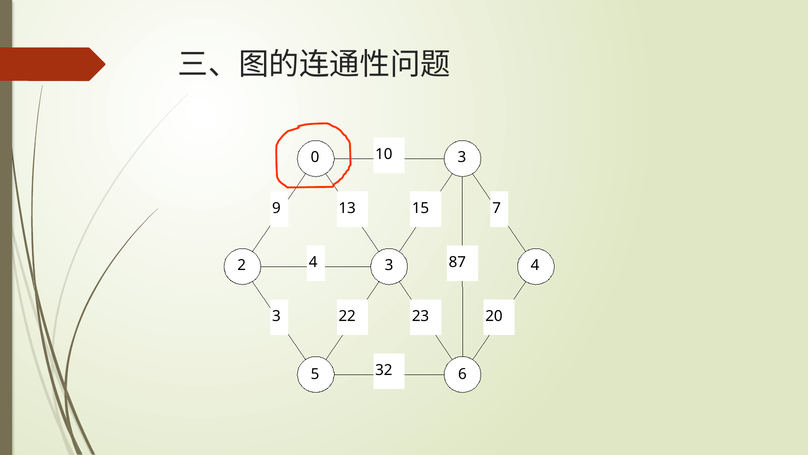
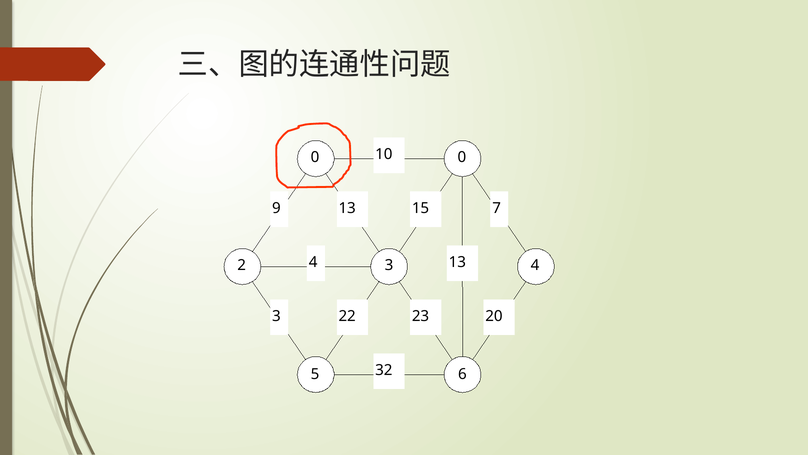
0 3: 3 -> 0
4 87: 87 -> 13
